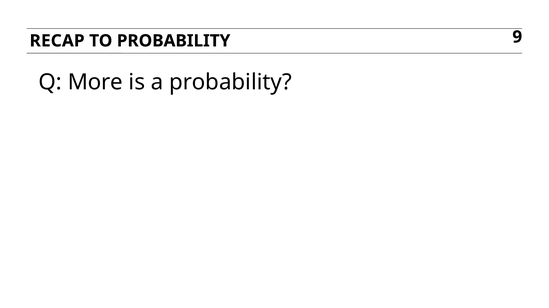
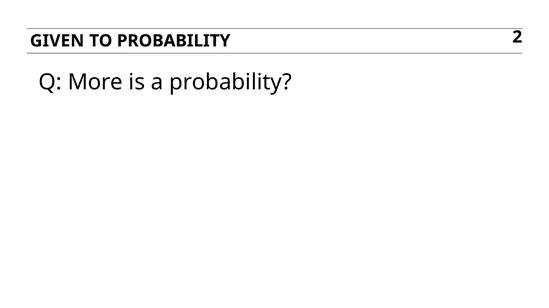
RECAP: RECAP -> GIVEN
9: 9 -> 2
